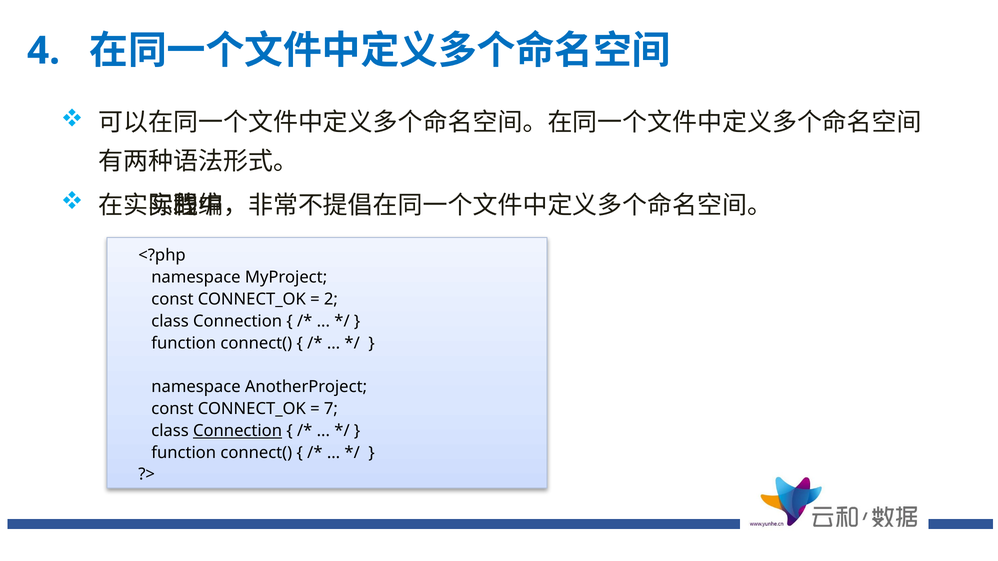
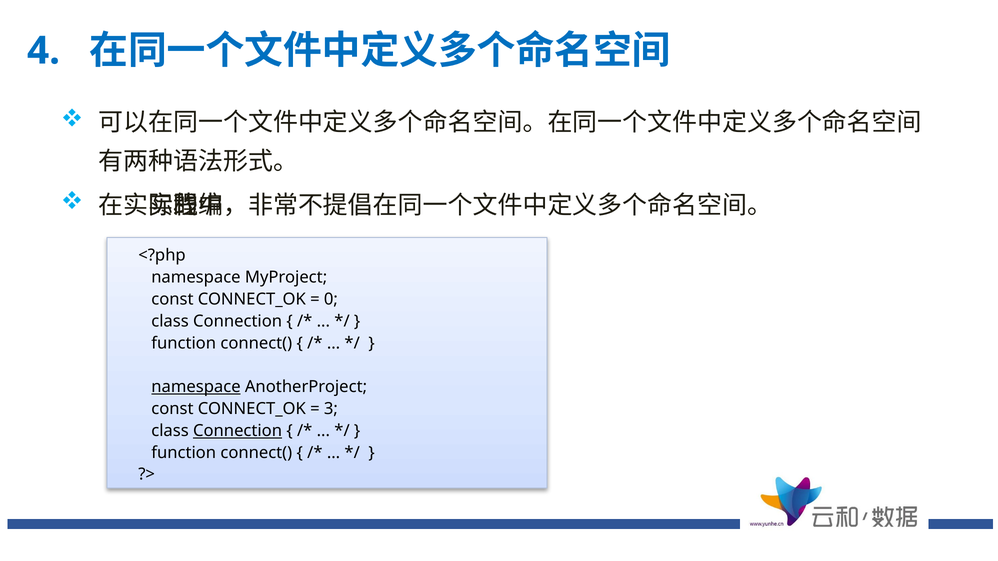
2: 2 -> 0
namespace at (196, 387) underline: none -> present
7: 7 -> 3
